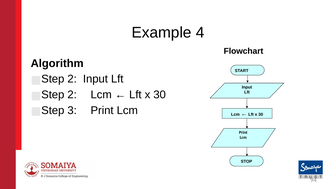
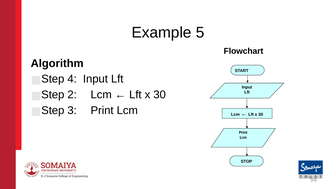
4: 4 -> 5
2 at (72, 79): 2 -> 4
